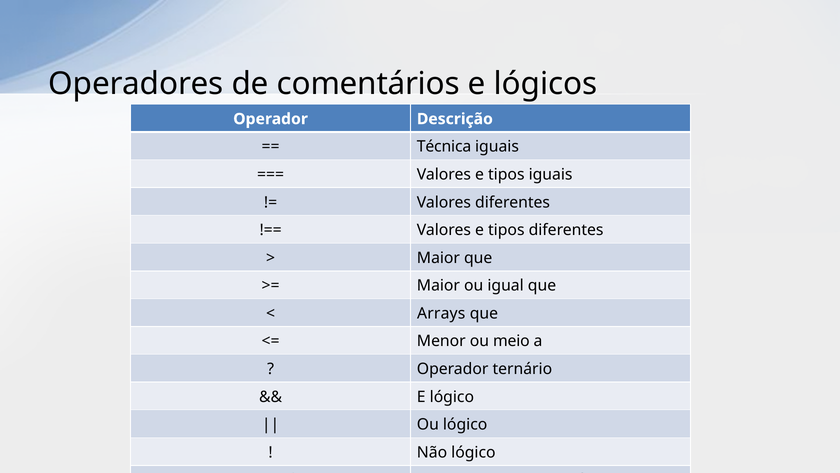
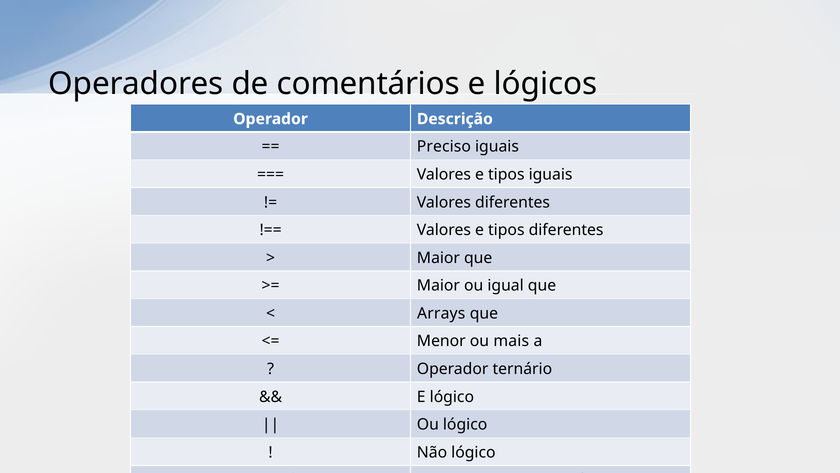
Técnica: Técnica -> Preciso
meio: meio -> mais
